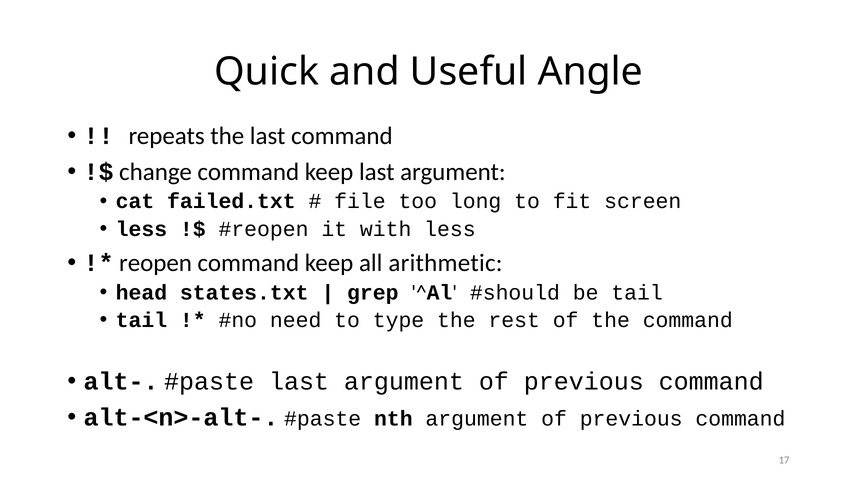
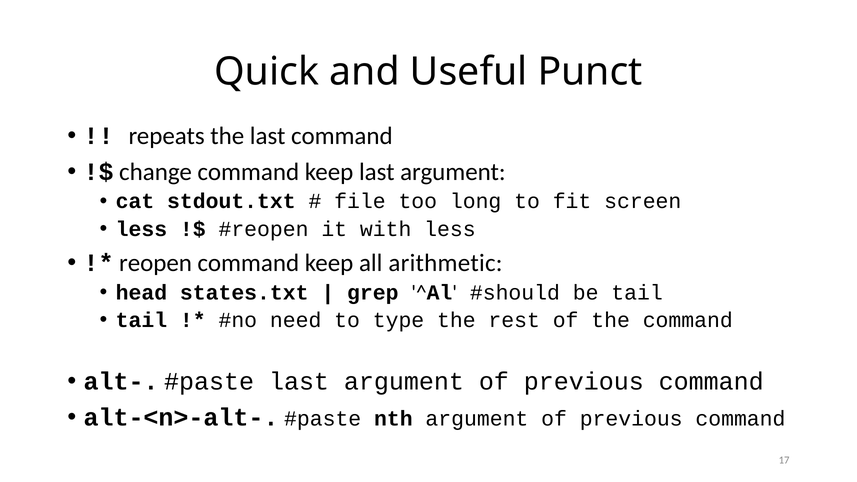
Angle: Angle -> Punct
failed.txt: failed.txt -> stdout.txt
